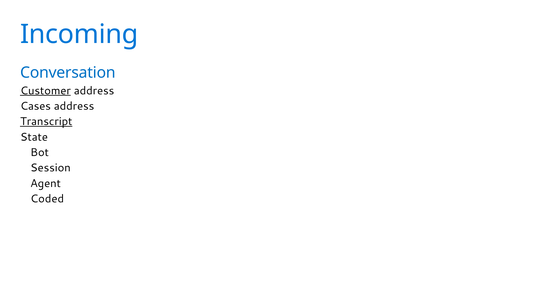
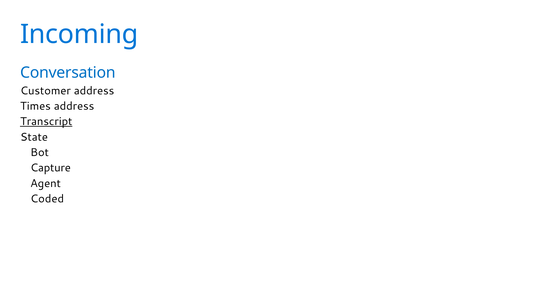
Customer underline: present -> none
Cases: Cases -> Times
Session: Session -> Capture
